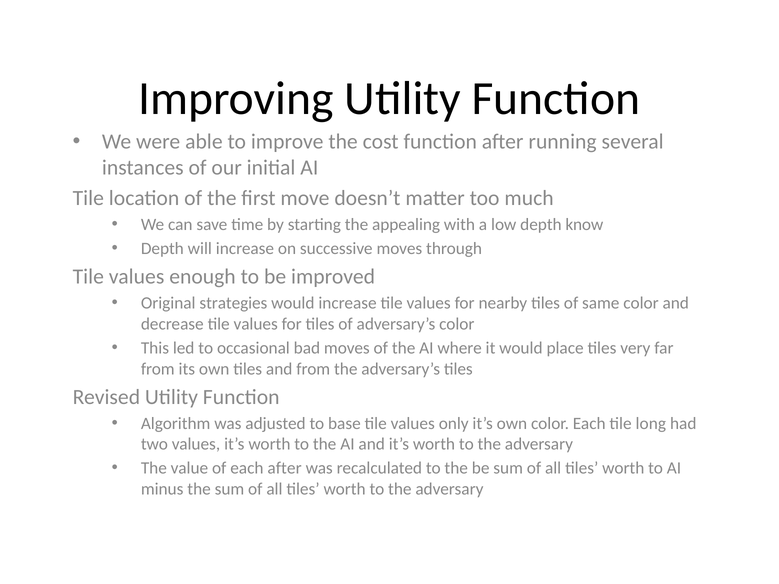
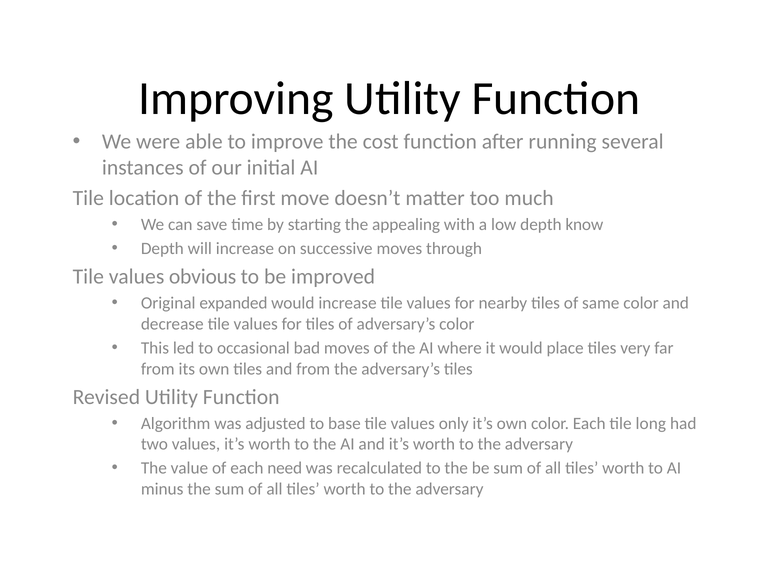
enough: enough -> obvious
strategies: strategies -> expanded
each after: after -> need
